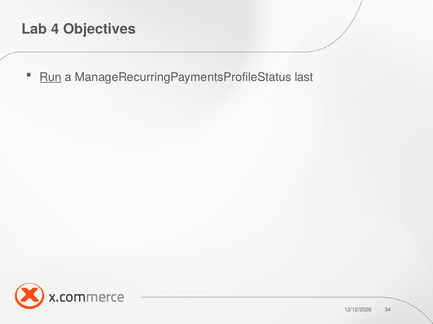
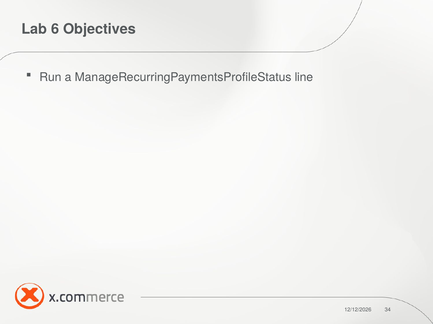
4: 4 -> 6
Run underline: present -> none
last: last -> line
